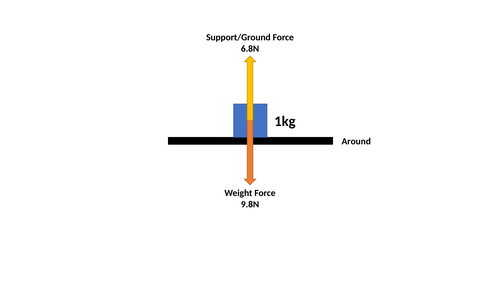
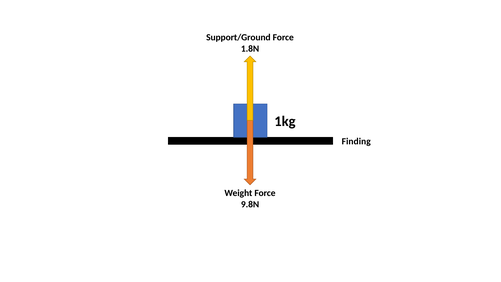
6.8N: 6.8N -> 1.8N
Around: Around -> Finding
